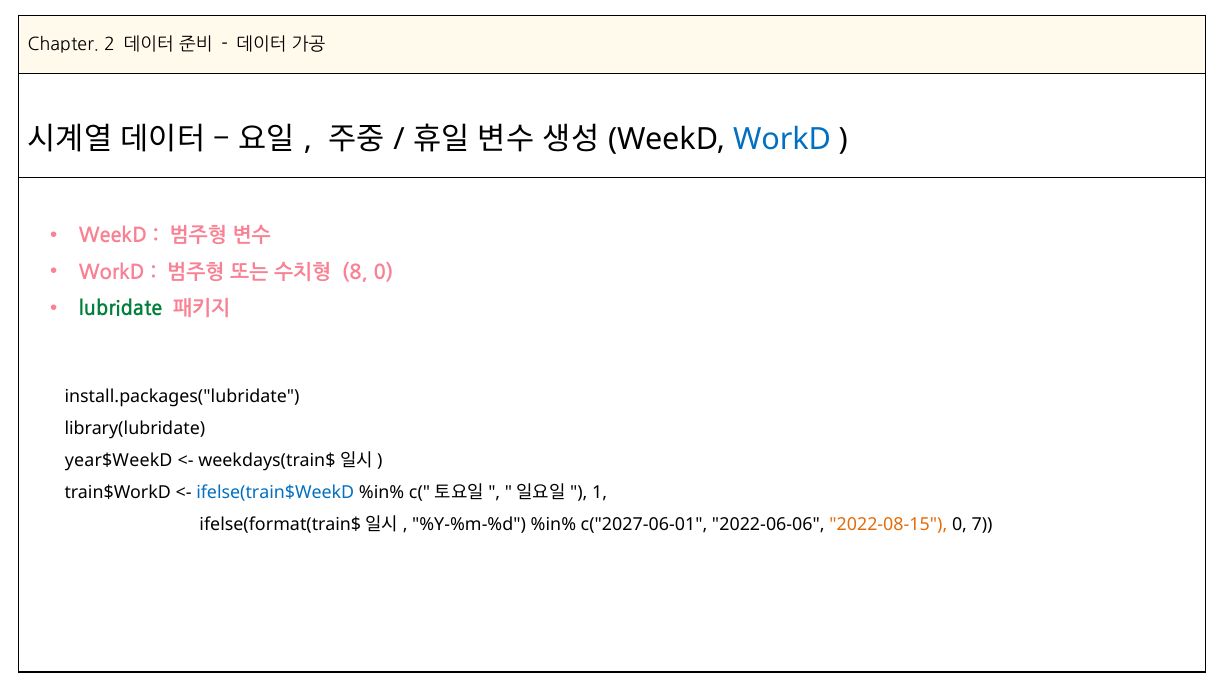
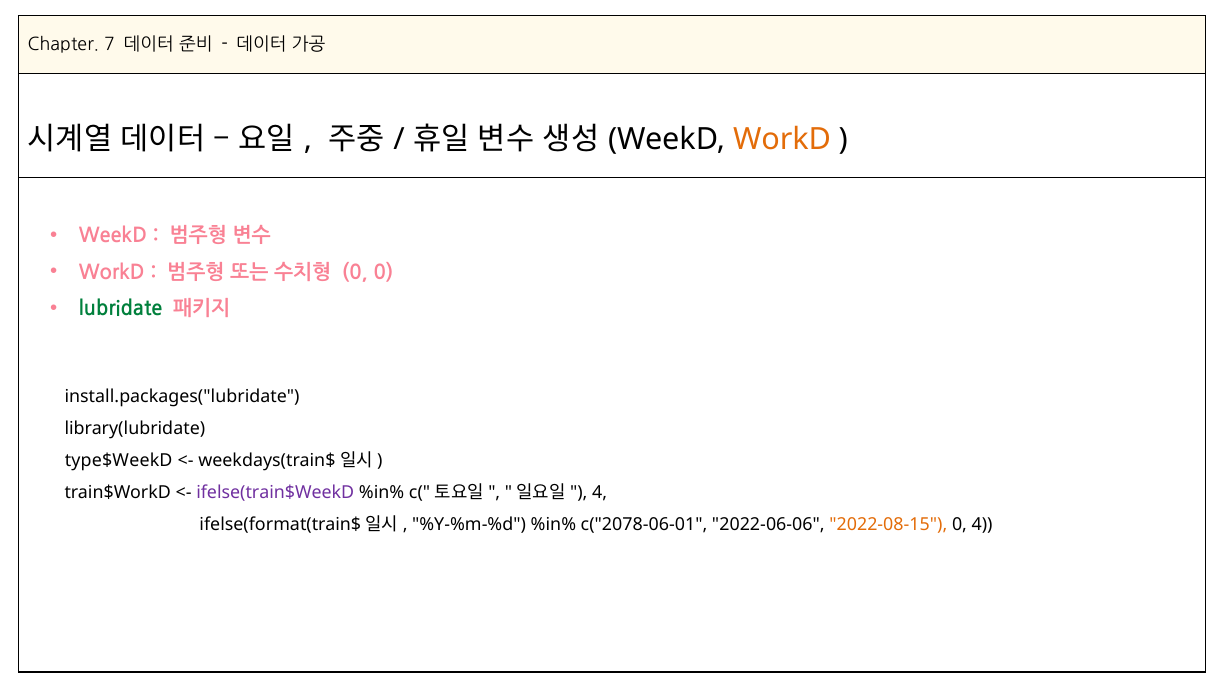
2: 2 -> 7
WorkD at (782, 140) colour: blue -> orange
8 at (355, 273): 8 -> 0
year$WeekD: year$WeekD -> type$WeekD
ifelse(train$WeekD colour: blue -> purple
1 at (600, 493): 1 -> 4
c("2027-06-01: c("2027-06-01 -> c("2078-06-01
0 7: 7 -> 4
